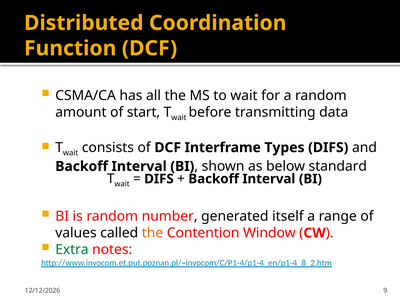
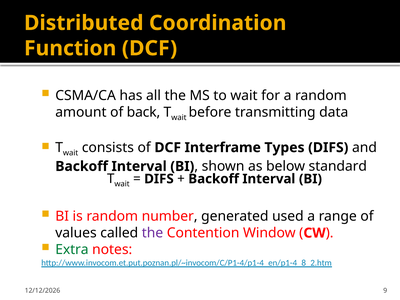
start: start -> back
itself: itself -> used
the at (153, 233) colour: orange -> purple
